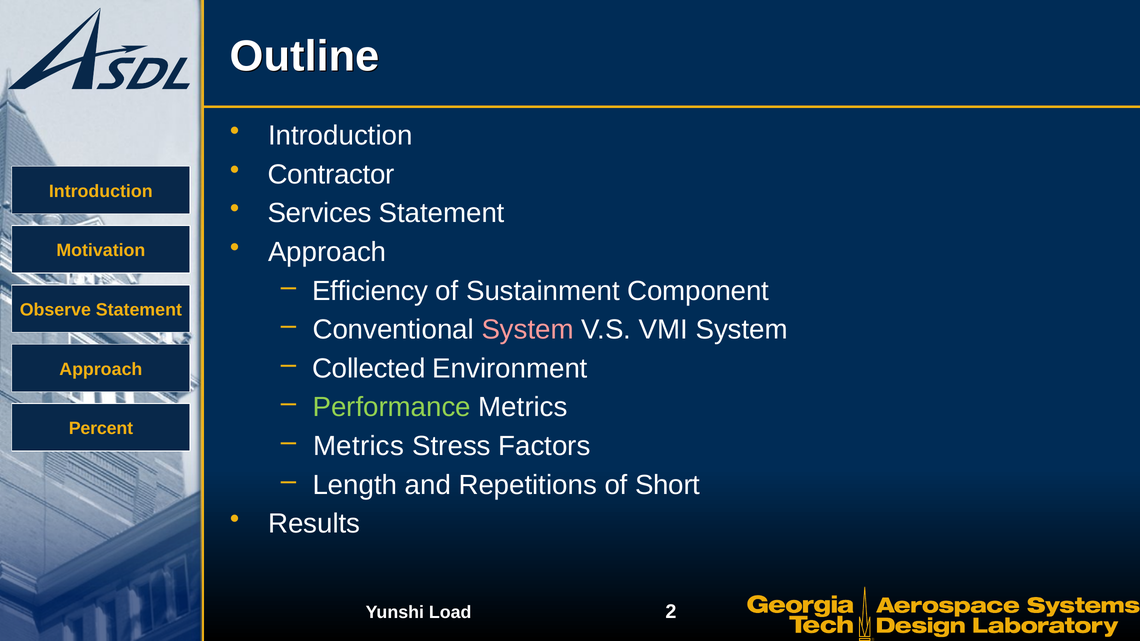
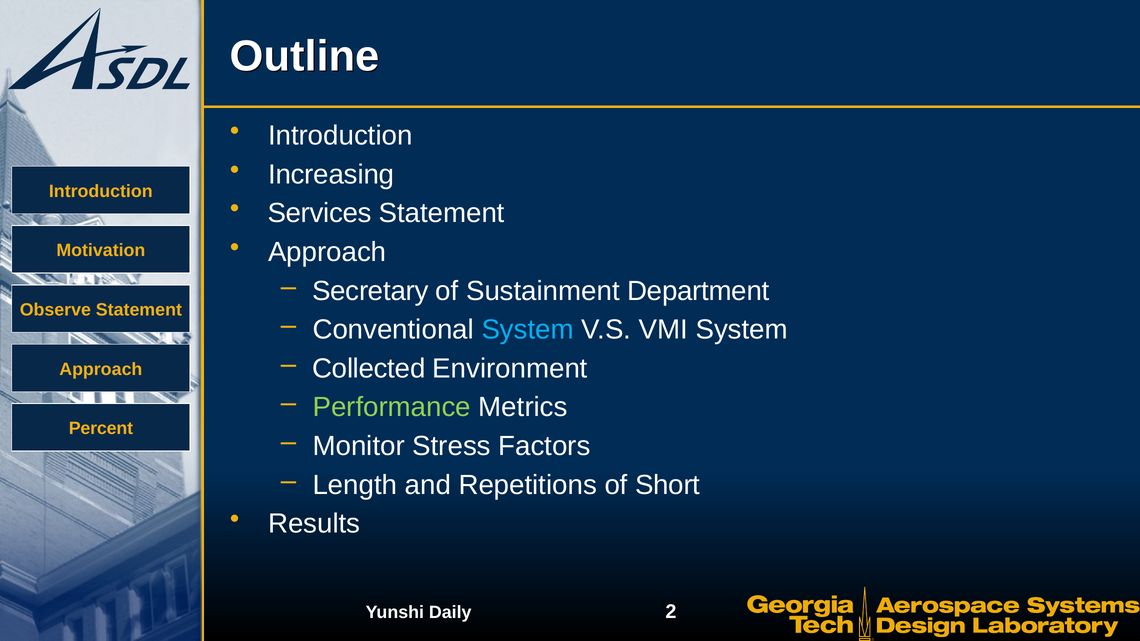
Contractor: Contractor -> Increasing
Efficiency: Efficiency -> Secretary
Component: Component -> Department
System at (528, 330) colour: pink -> light blue
Metrics at (359, 446): Metrics -> Monitor
Load: Load -> Daily
